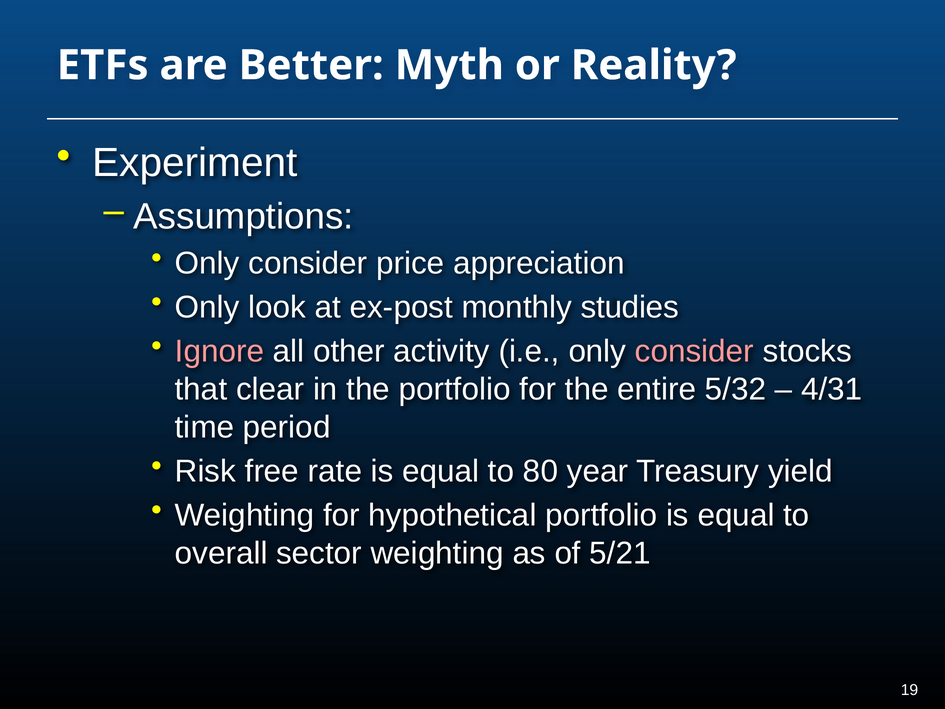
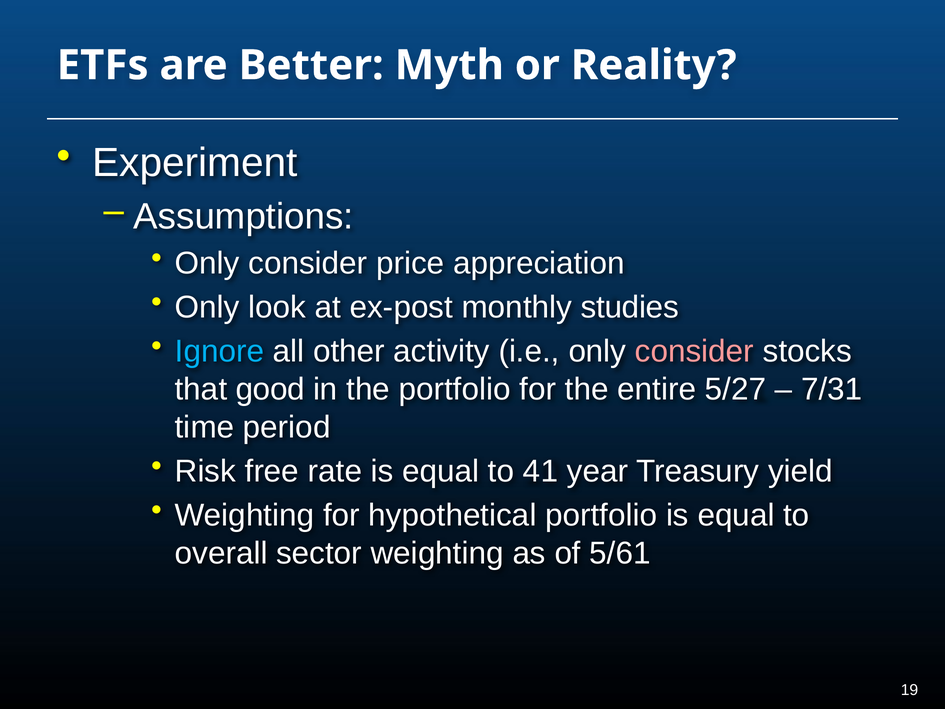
Ignore colour: pink -> light blue
clear: clear -> good
5/32: 5/32 -> 5/27
4/31: 4/31 -> 7/31
80: 80 -> 41
5/21: 5/21 -> 5/61
